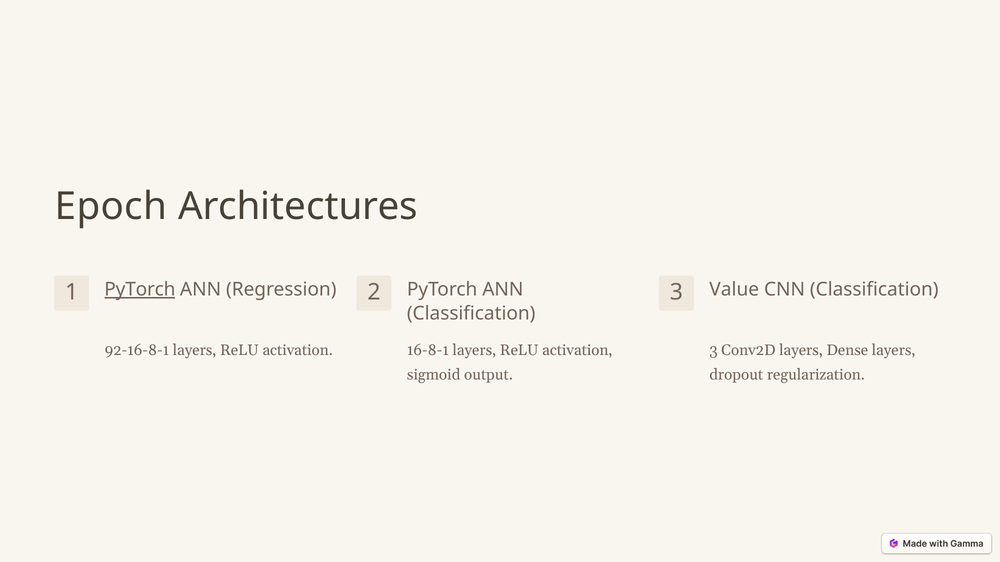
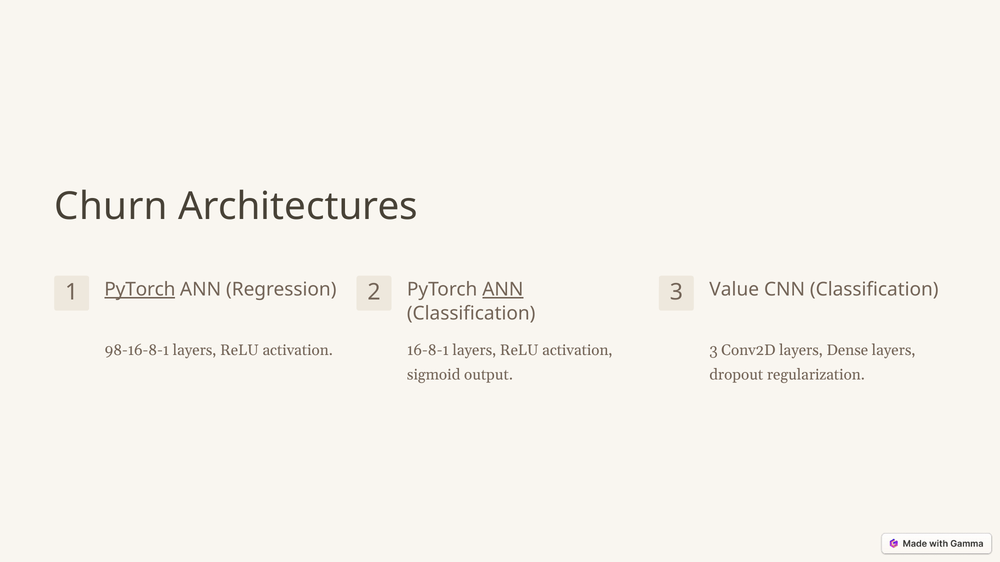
Epoch: Epoch -> Churn
ANN at (503, 290) underline: none -> present
92-16-8-1: 92-16-8-1 -> 98-16-8-1
